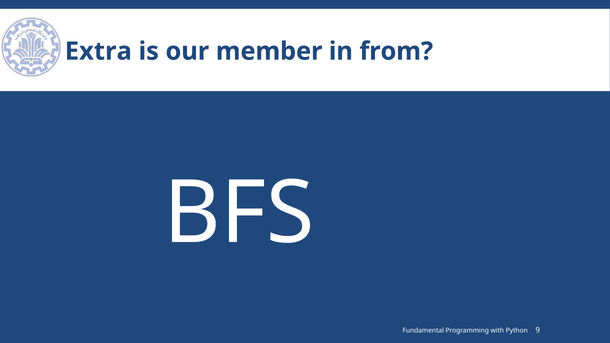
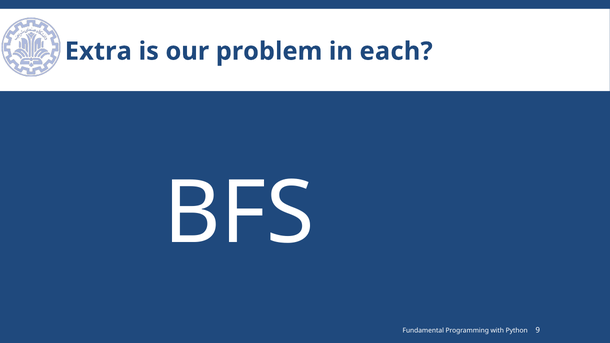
member: member -> problem
from: from -> each
